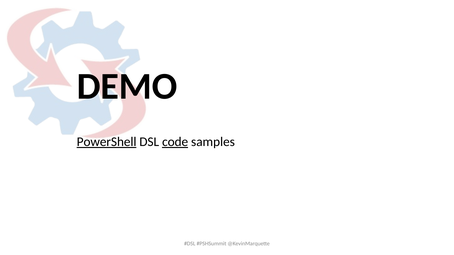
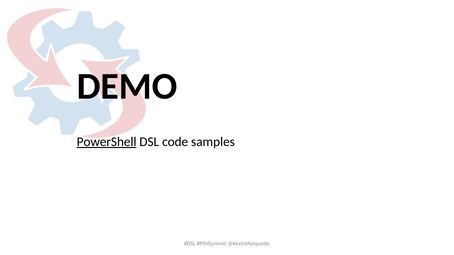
code underline: present -> none
